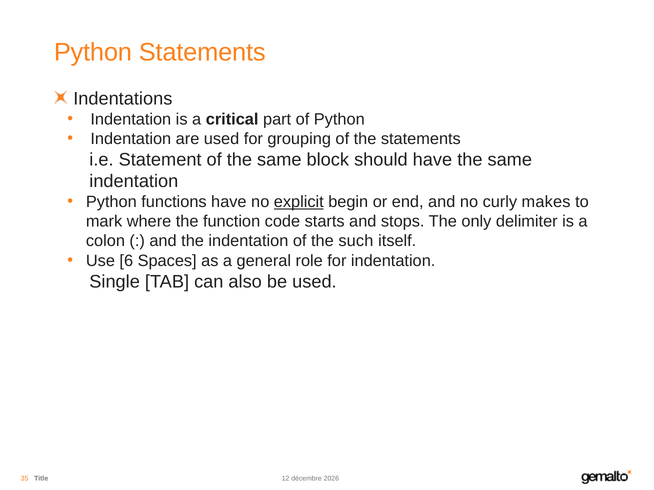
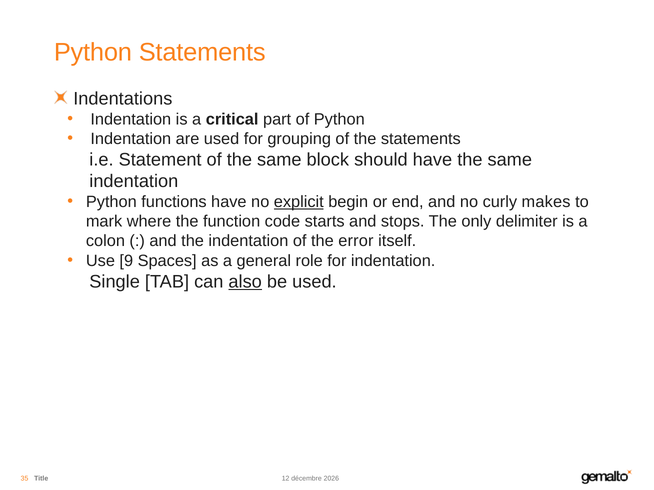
such: such -> error
6: 6 -> 9
also underline: none -> present
